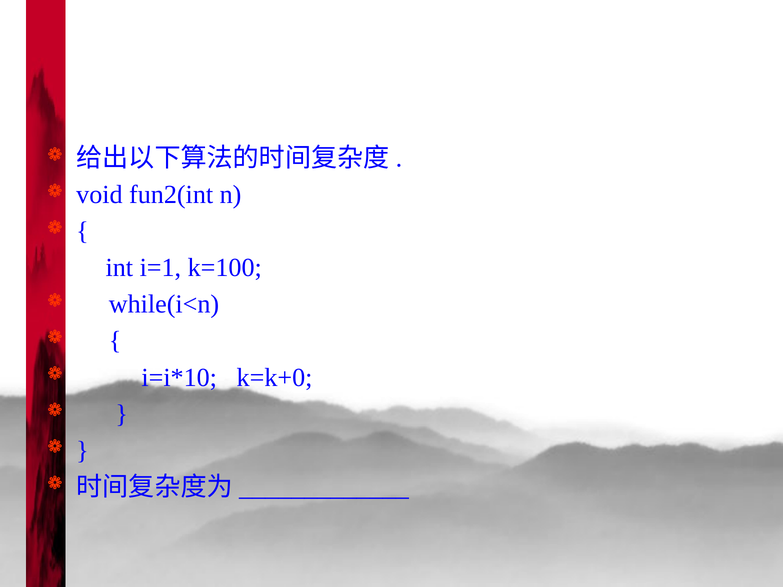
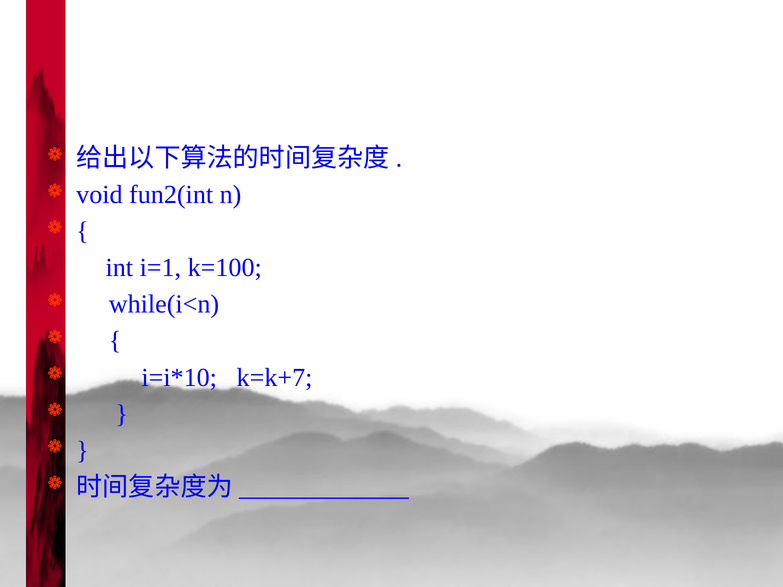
k=k+0: k=k+0 -> k=k+7
